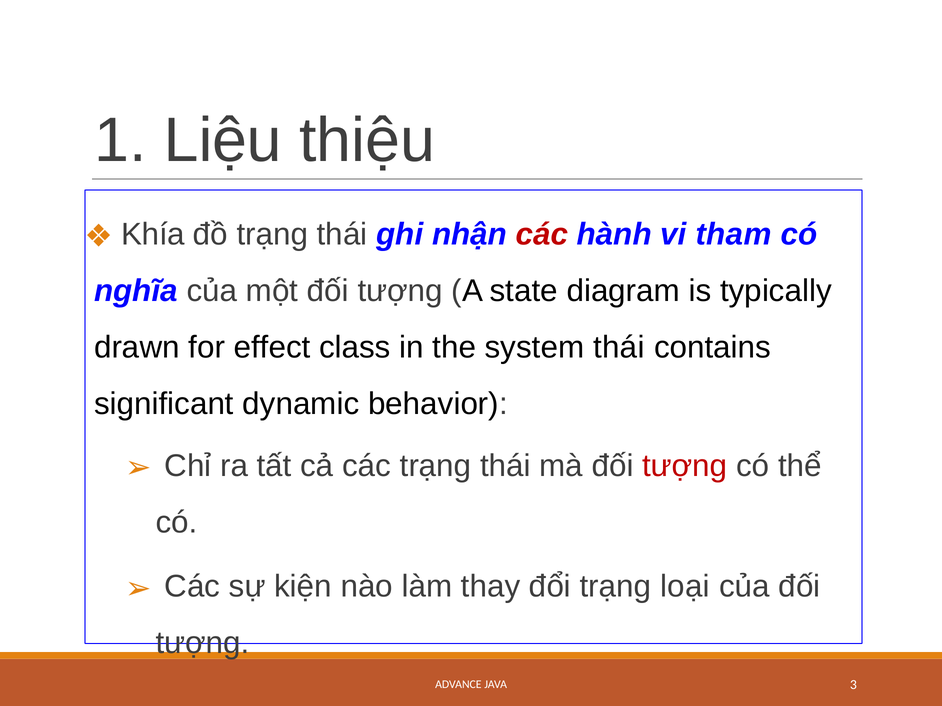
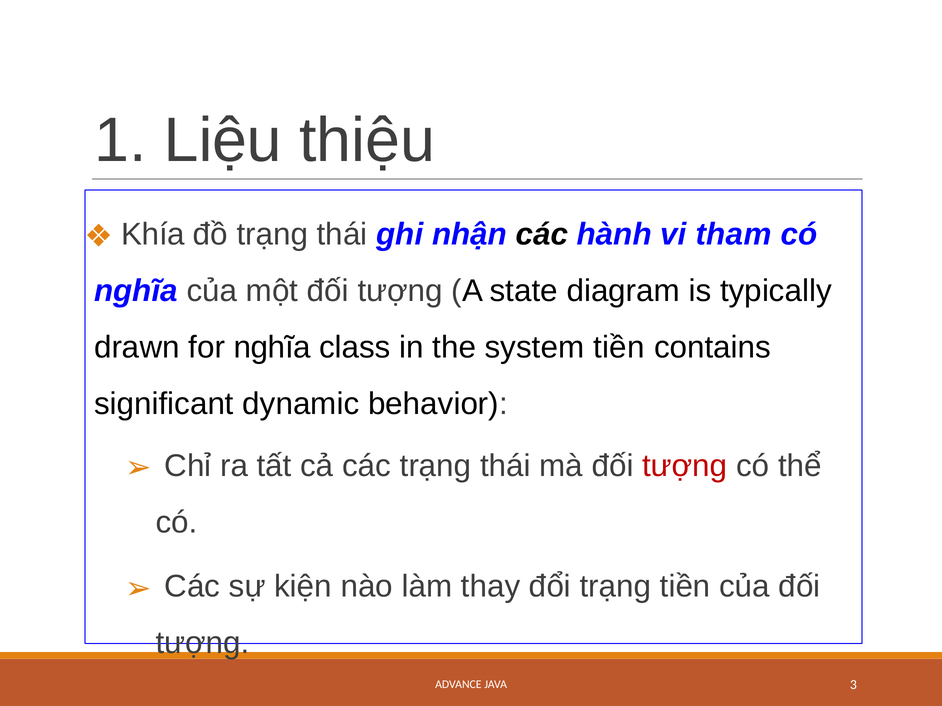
các at (542, 235) colour: red -> black
for effect: effect -> nghĩa
system thái: thái -> tiền
trạng loại: loại -> tiền
